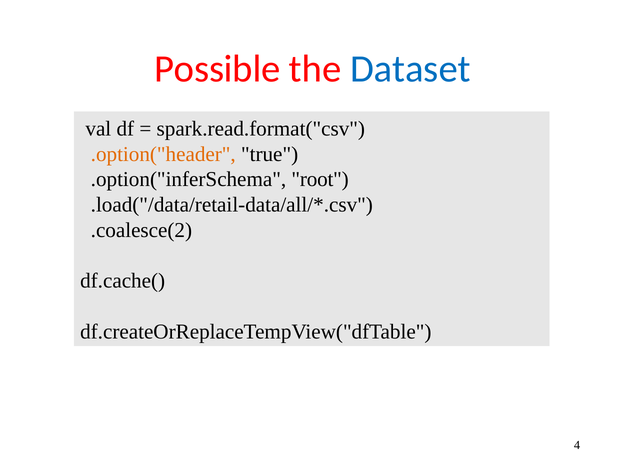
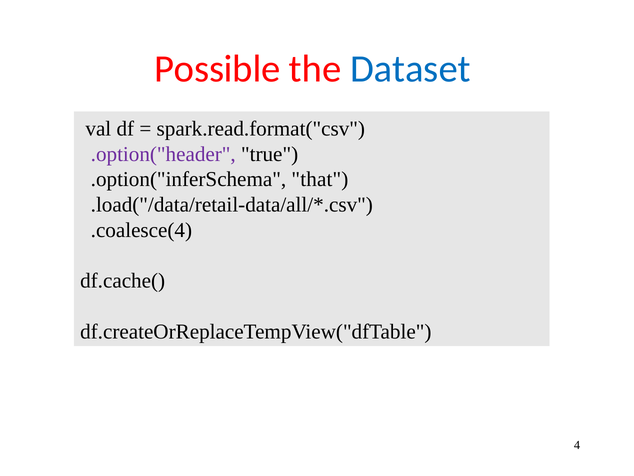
.option("header colour: orange -> purple
root: root -> that
.coalesce(2: .coalesce(2 -> .coalesce(4
